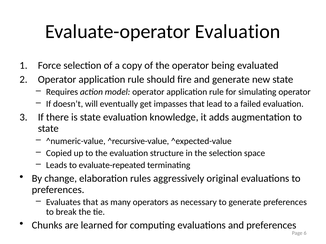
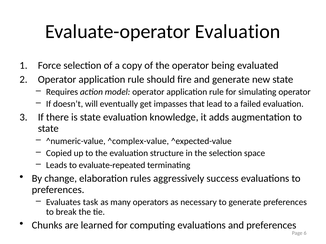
^recursive-value: ^recursive-value -> ^complex-value
original: original -> success
Evaluates that: that -> task
